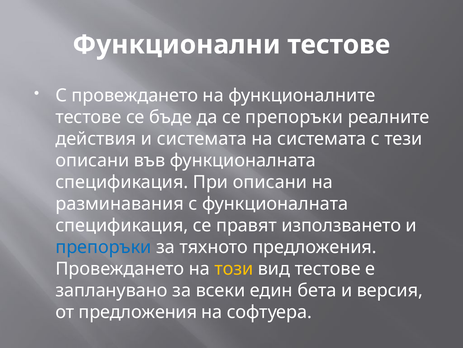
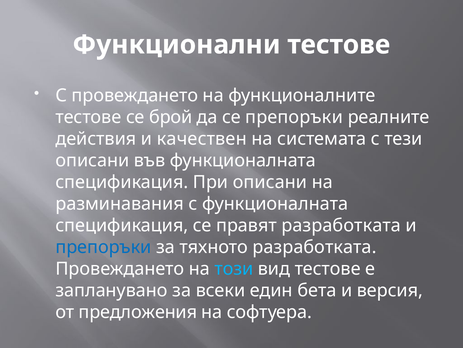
бъде: бъде -> брой
и системата: системата -> качествен
правят използването: използването -> разработката
тяхното предложения: предложения -> разработката
този colour: yellow -> light blue
